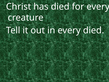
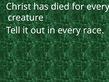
every died: died -> race
